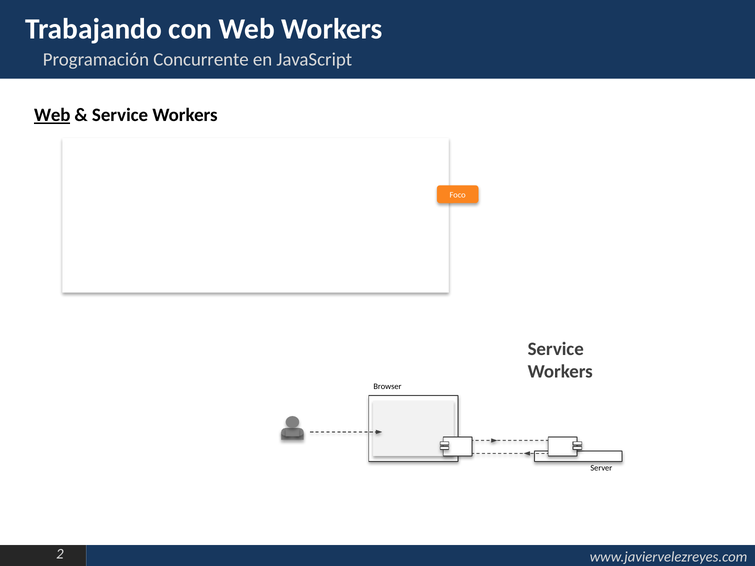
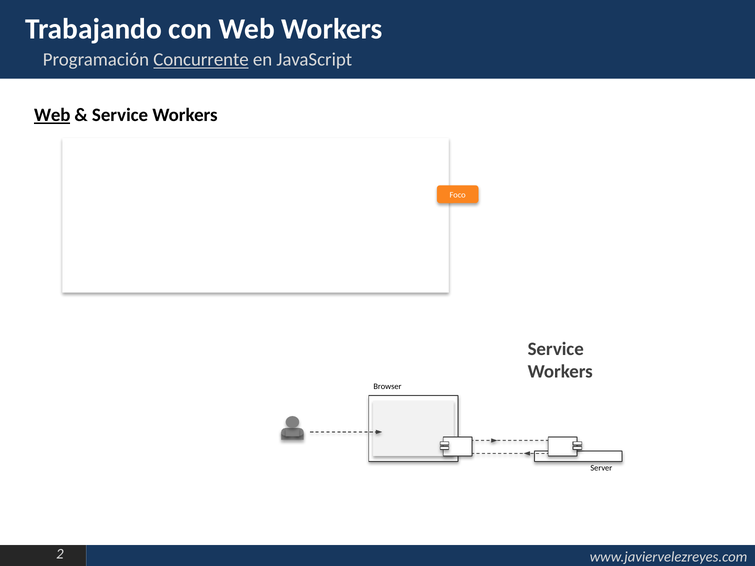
Concurrente underline: none -> present
